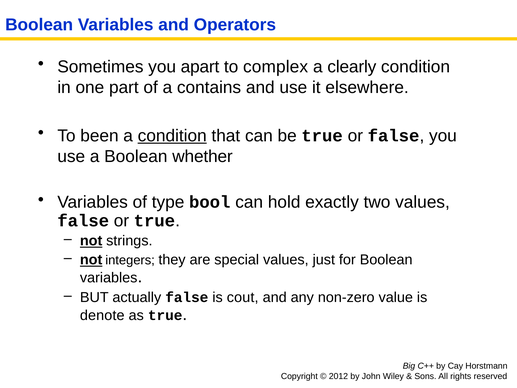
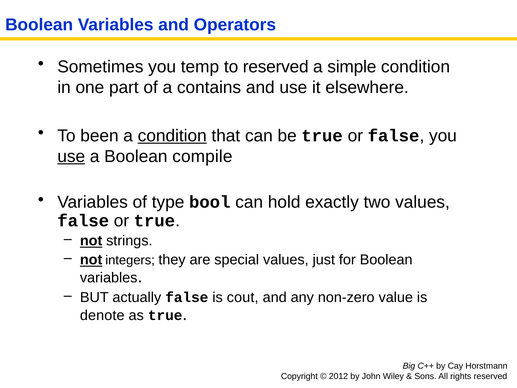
apart: apart -> temp
to complex: complex -> reserved
clearly: clearly -> simple
use at (71, 156) underline: none -> present
whether: whether -> compile
